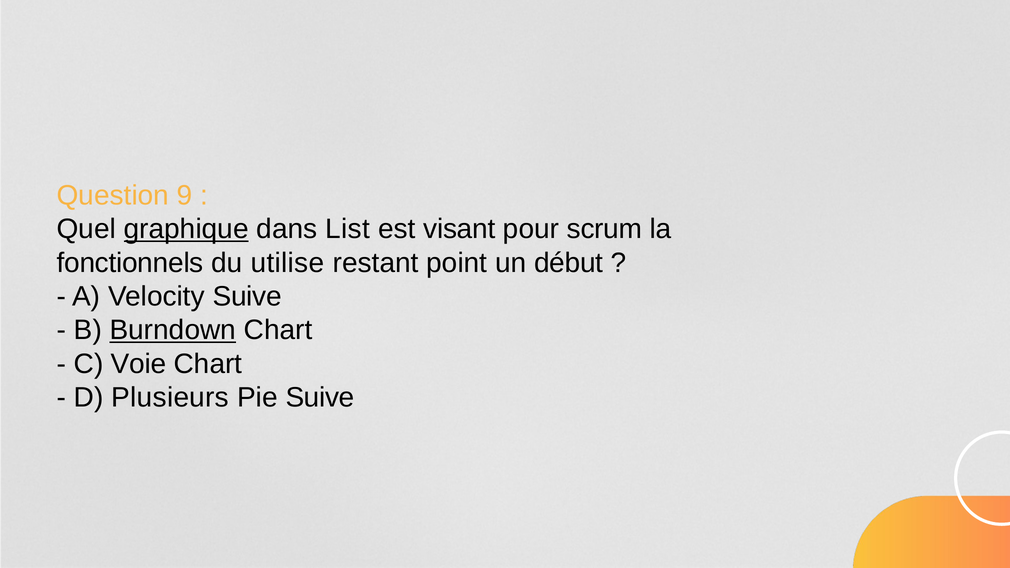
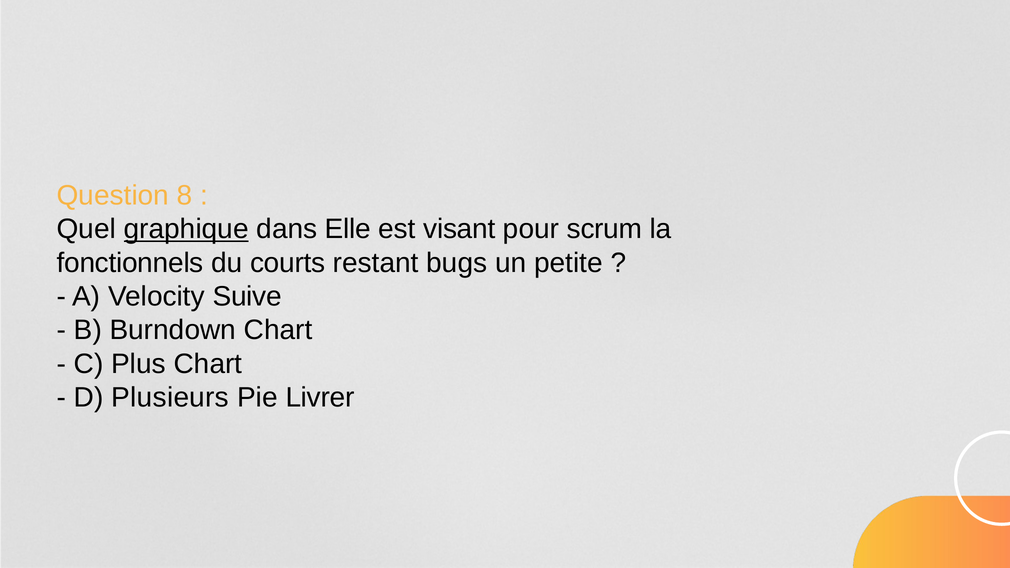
9: 9 -> 8
List: List -> Elle
utilise: utilise -> courts
point: point -> bugs
début: début -> petite
Burndown underline: present -> none
Voie: Voie -> Plus
Pie Suive: Suive -> Livrer
